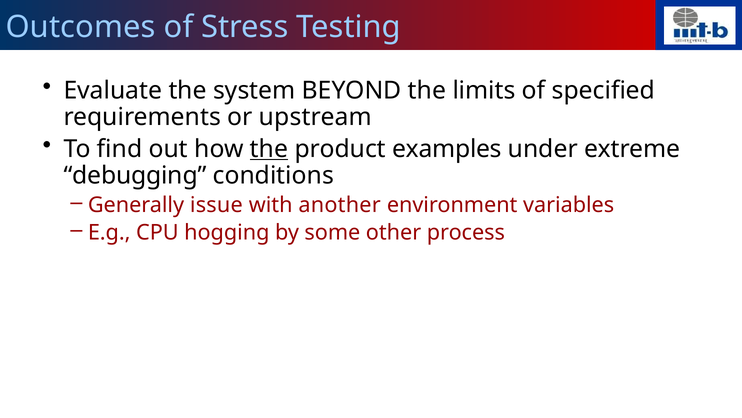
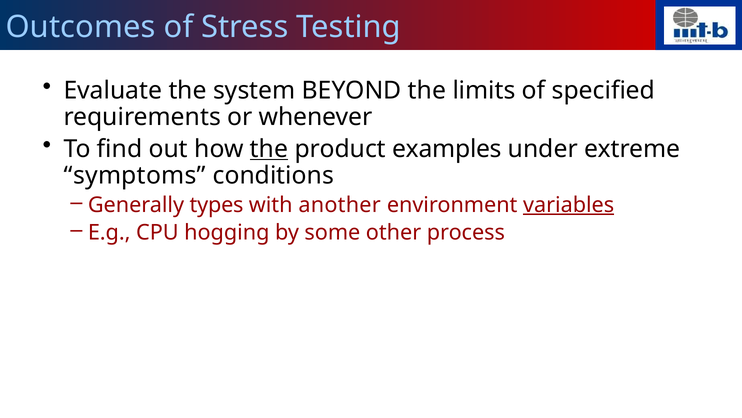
upstream: upstream -> whenever
debugging: debugging -> symptoms
issue: issue -> types
variables underline: none -> present
